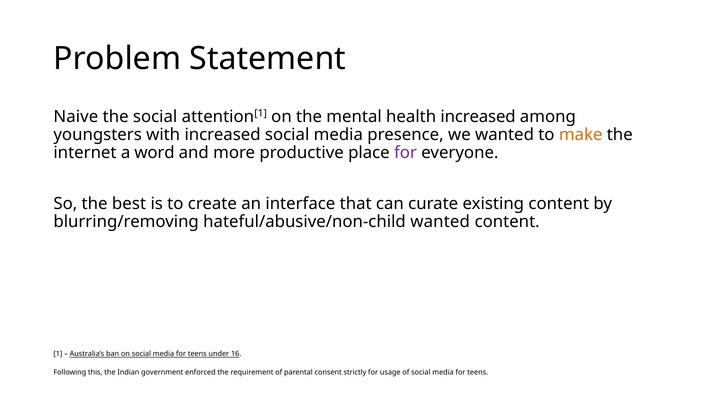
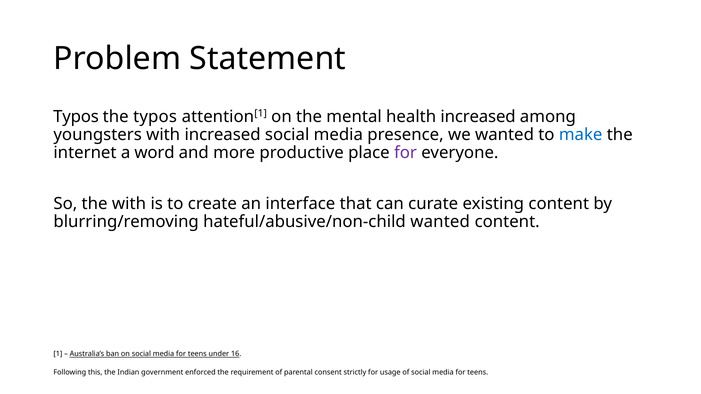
Naive at (76, 117): Naive -> Typos
the social: social -> typos
make colour: orange -> blue
the best: best -> with
